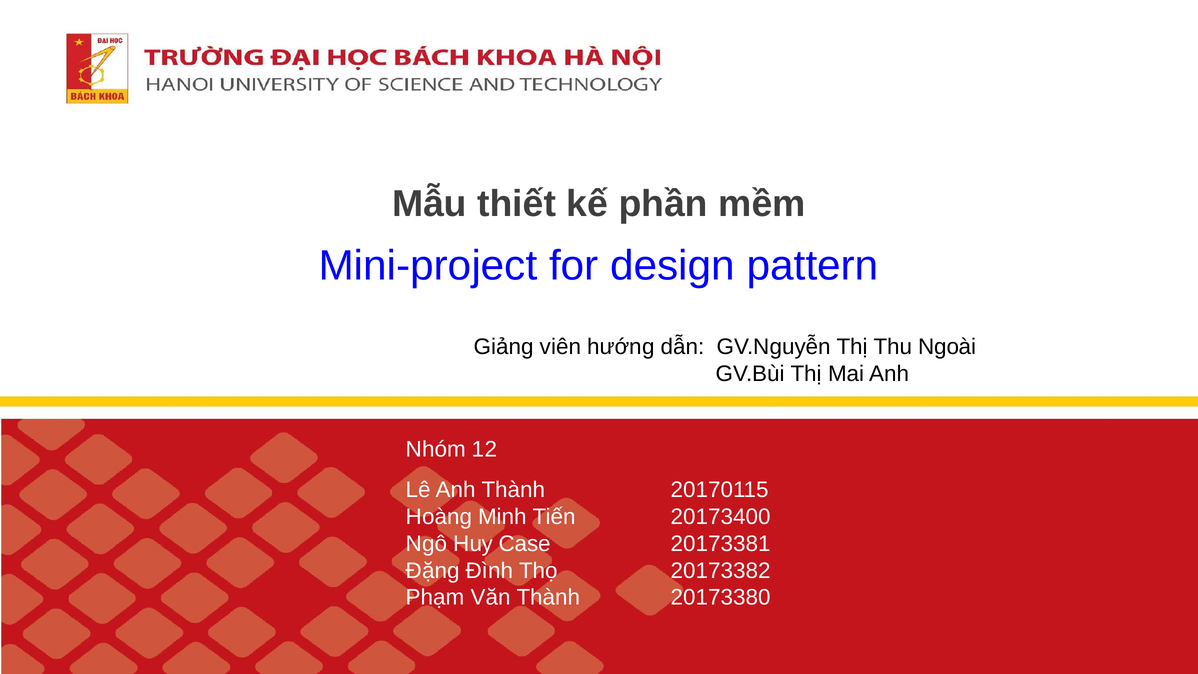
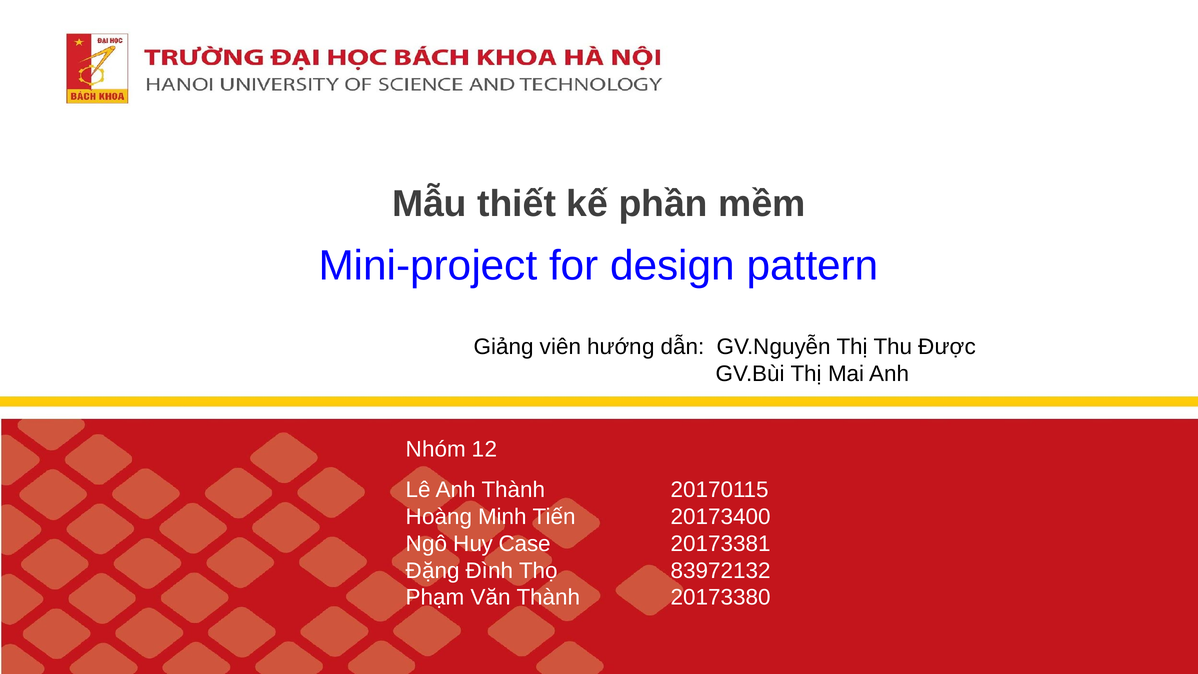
Ngoài: Ngoài -> Được
20173382: 20173382 -> 83972132
